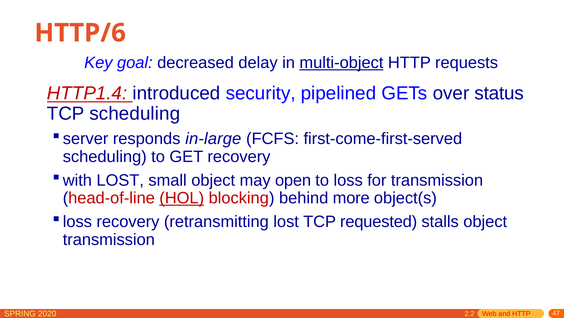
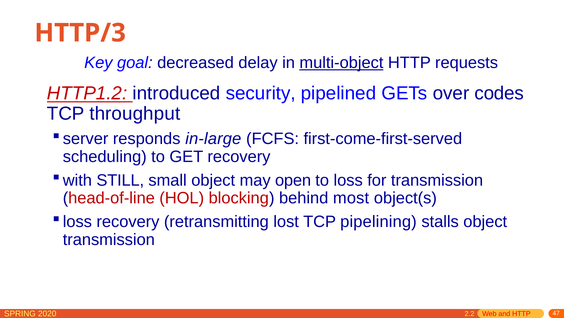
HTTP/6: HTTP/6 -> HTTP/3
HTTP1.4: HTTP1.4 -> HTTP1.2
status: status -> codes
TCP scheduling: scheduling -> throughput
LOST at (120, 180): LOST -> STILL
HOL underline: present -> none
more: more -> most
requested: requested -> pipelining
